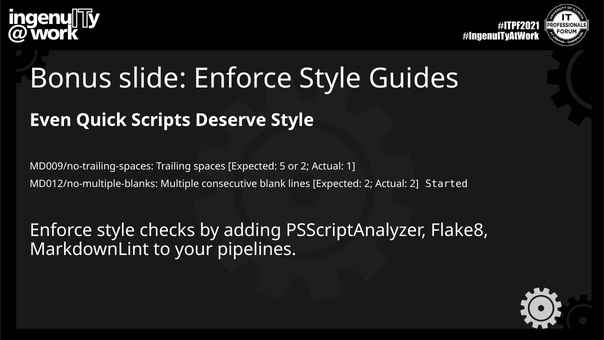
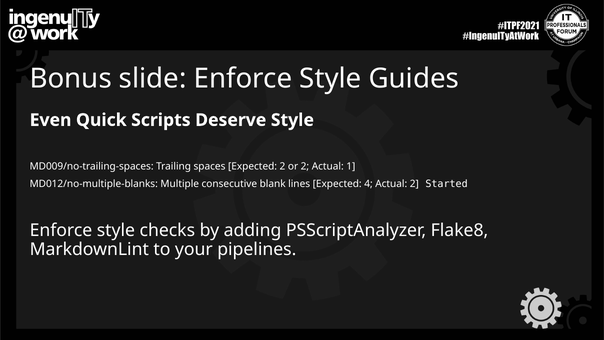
Expected 5: 5 -> 2
Expected 2: 2 -> 4
